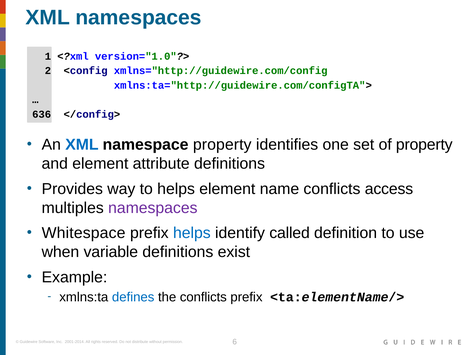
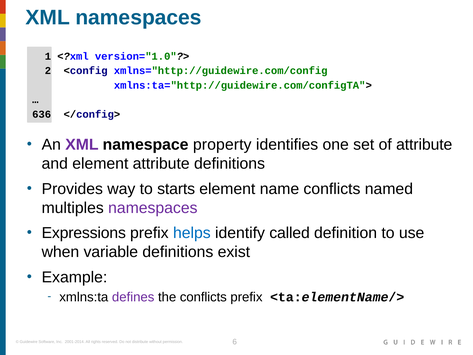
XML at (82, 145) colour: blue -> purple
of property: property -> attribute
to helps: helps -> starts
access: access -> named
Whitespace: Whitespace -> Expressions
defines colour: blue -> purple
